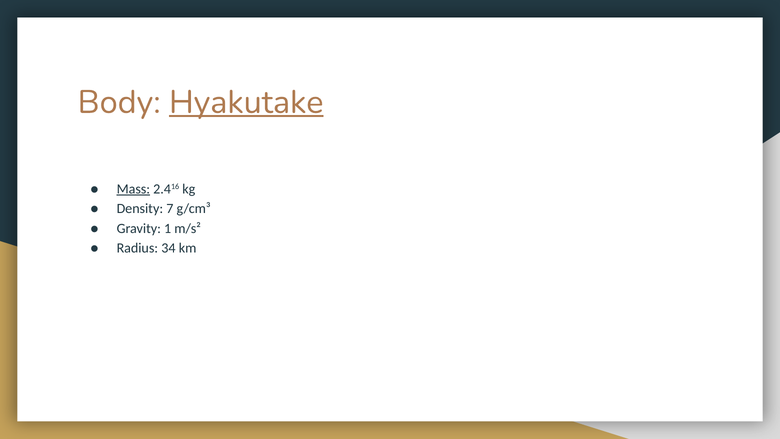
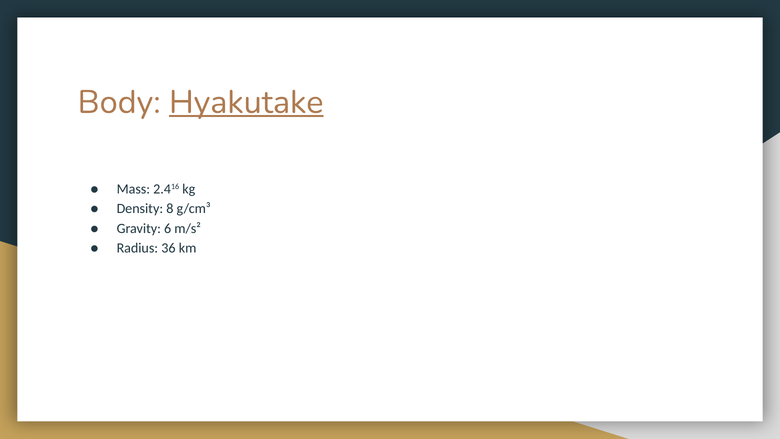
Mass underline: present -> none
7: 7 -> 8
1: 1 -> 6
34: 34 -> 36
